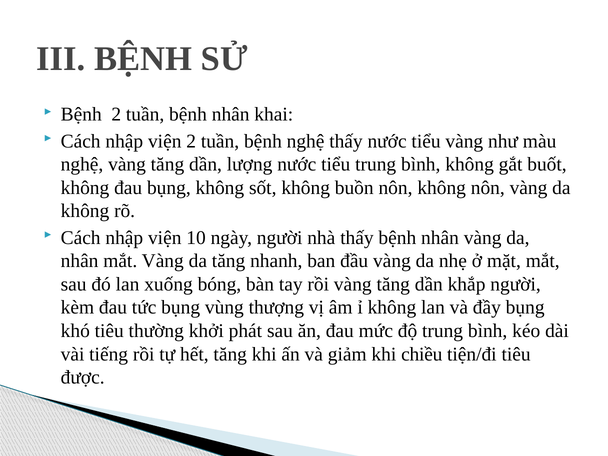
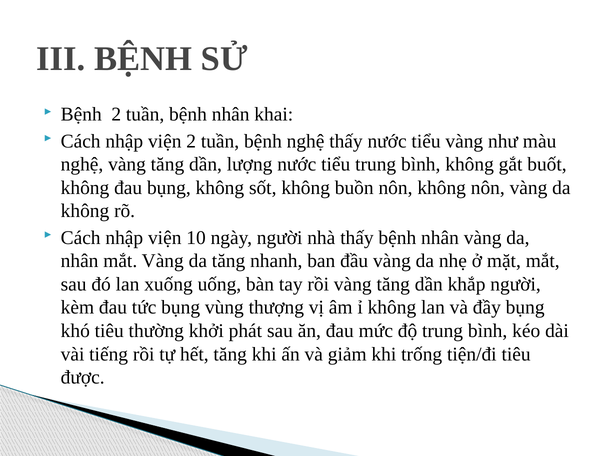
bóng: bóng -> uống
chiều: chiều -> trống
